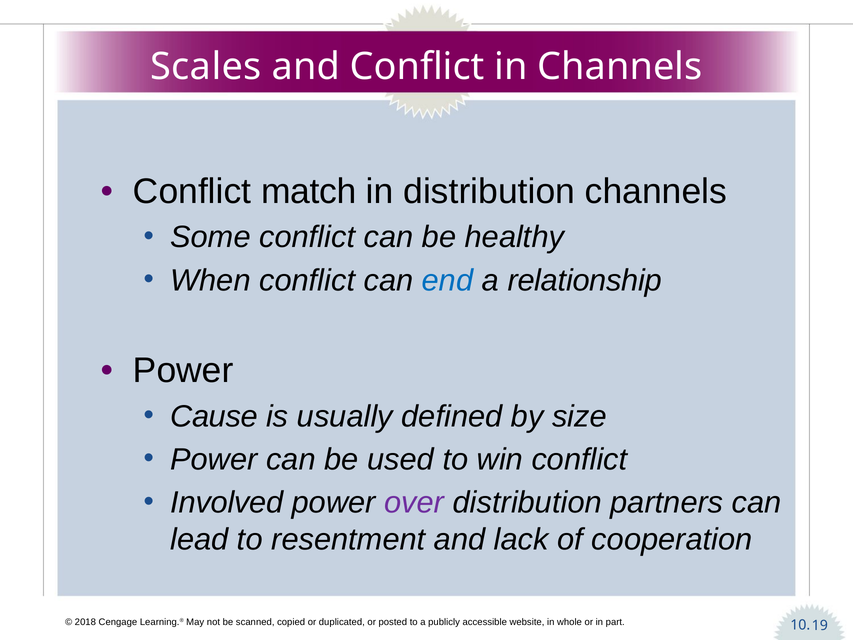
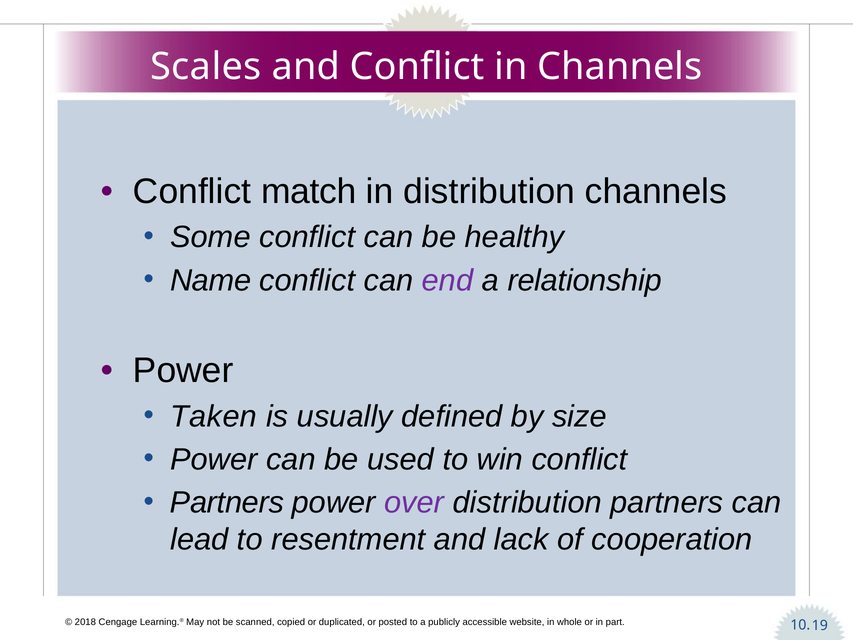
When: When -> Name
end colour: blue -> purple
Cause: Cause -> Taken
Involved at (227, 502): Involved -> Partners
